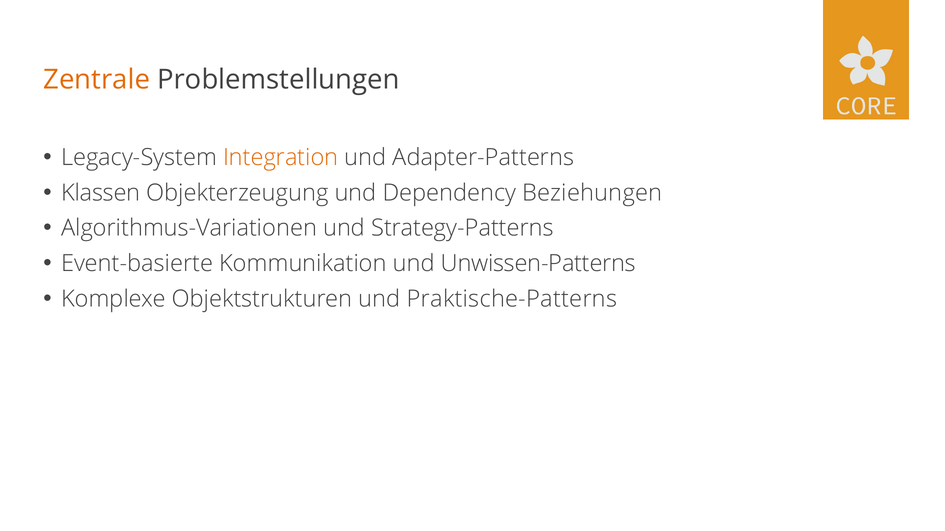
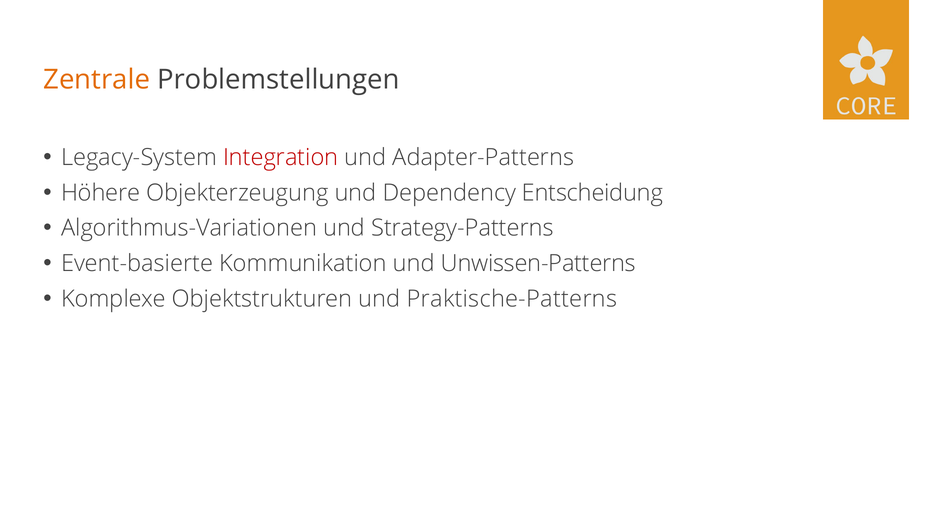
Integration colour: orange -> red
Klassen: Klassen -> Höhere
Beziehungen: Beziehungen -> Entscheidung
